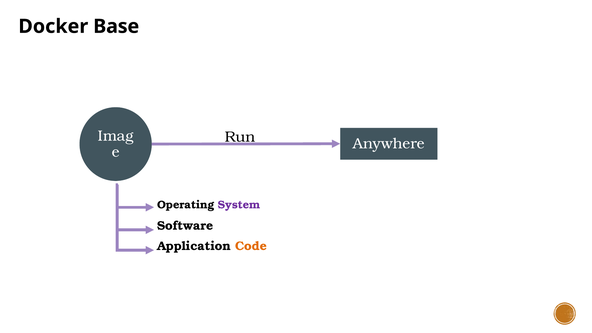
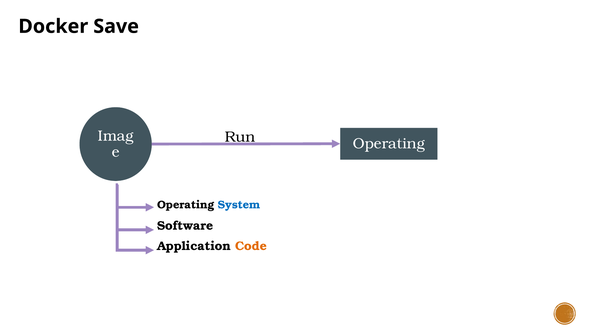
Base: Base -> Save
Anywhere at (389, 144): Anywhere -> Operating
System colour: purple -> blue
